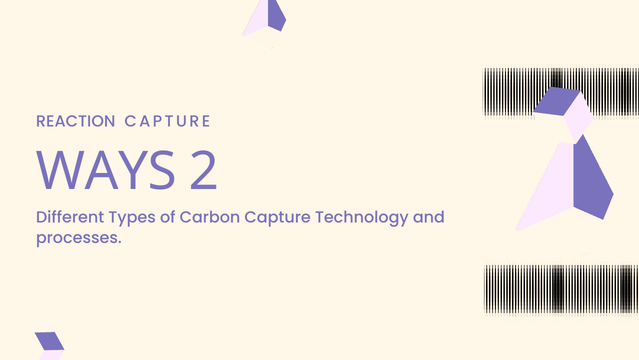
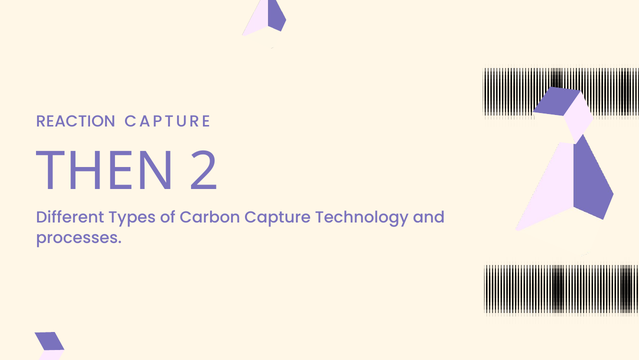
WAYS: WAYS -> THEN
